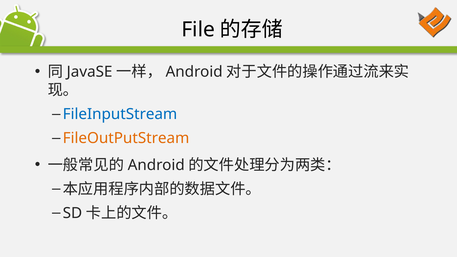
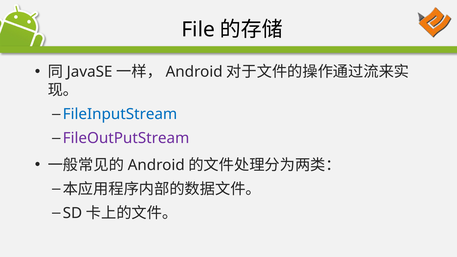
FileOutPutStream colour: orange -> purple
